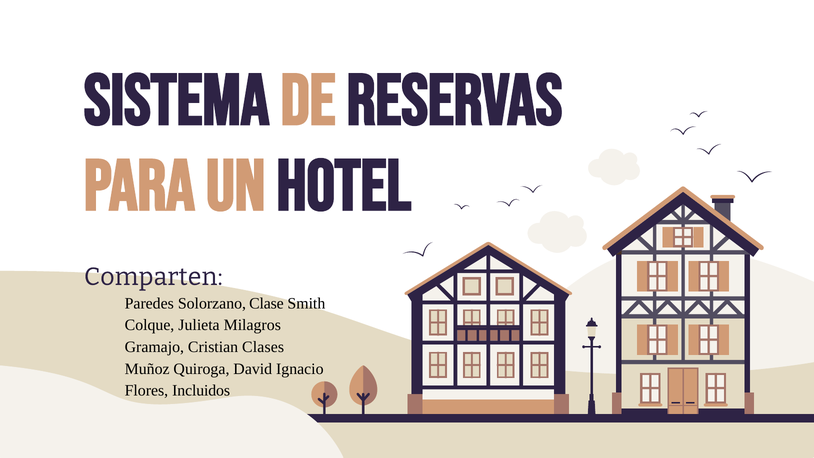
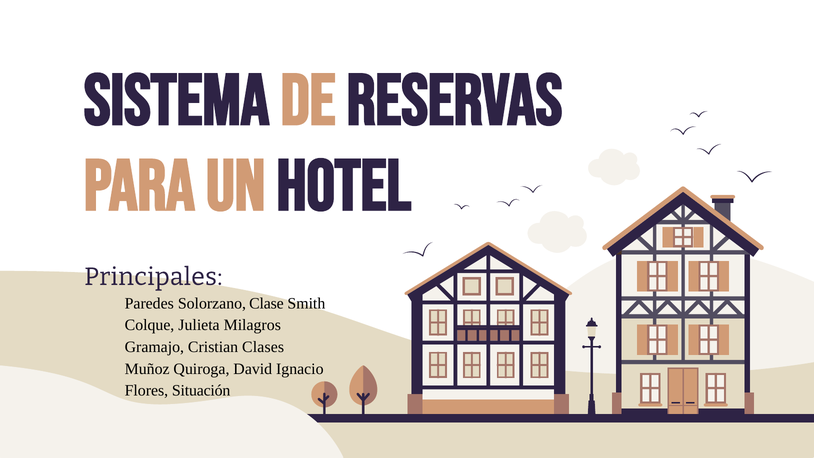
Comparten: Comparten -> Principales
Incluidos: Incluidos -> Situación
